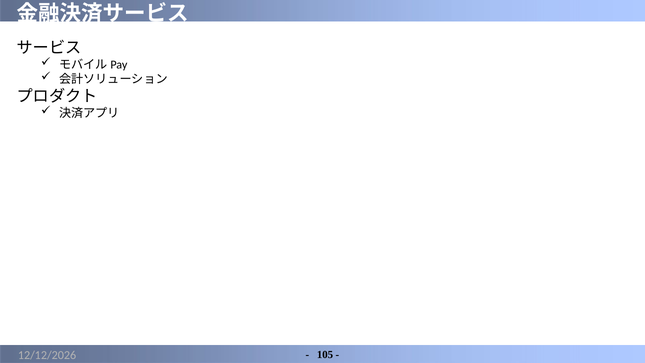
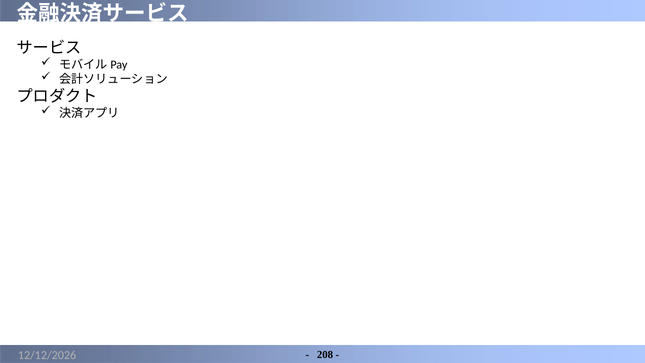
105: 105 -> 208
